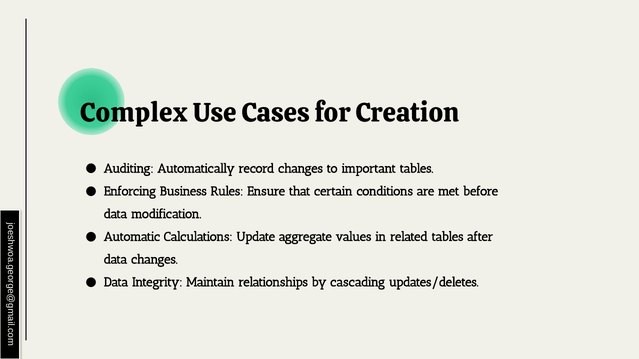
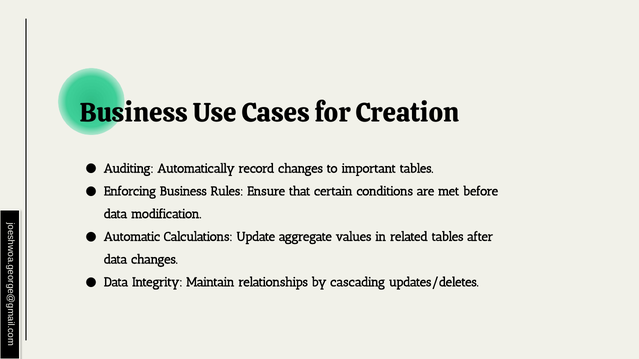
Complex at (134, 113): Complex -> Business
